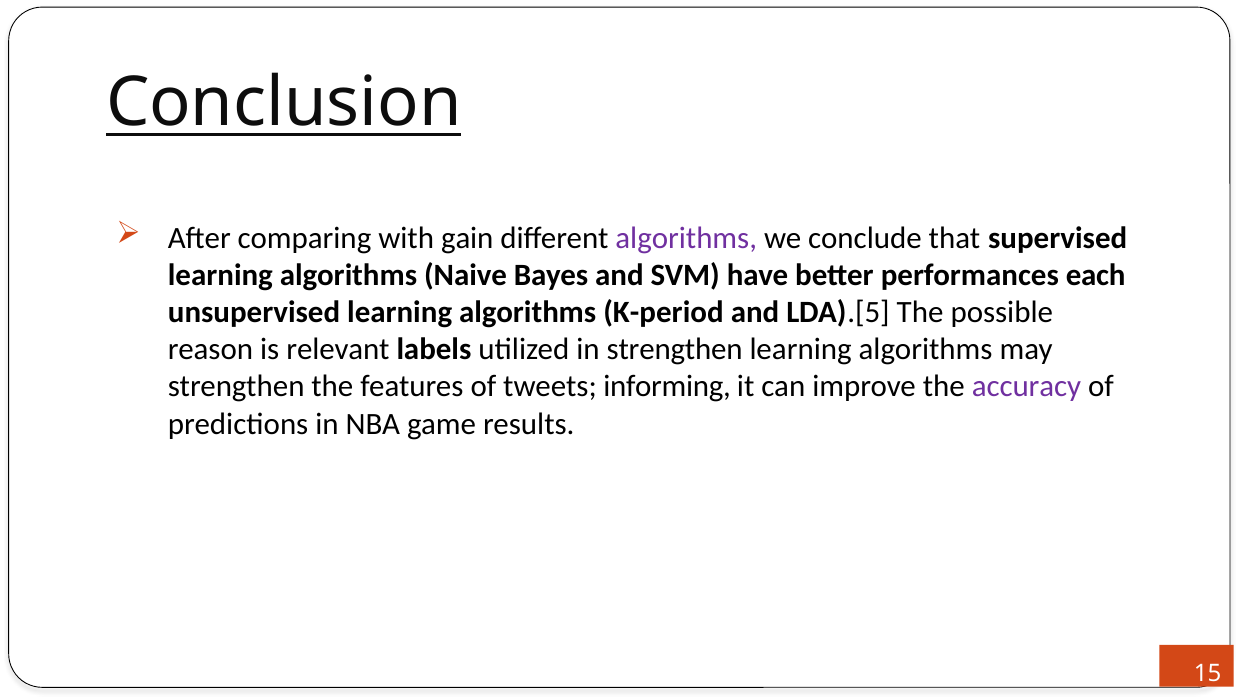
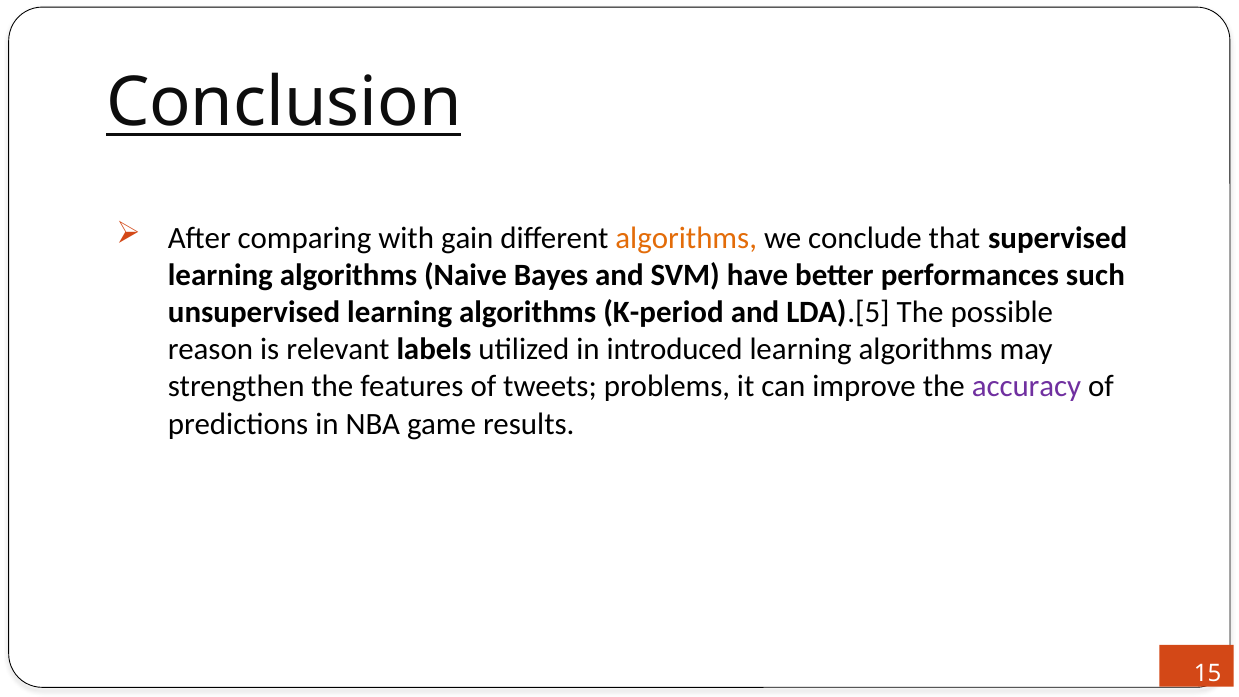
algorithms at (686, 238) colour: purple -> orange
each: each -> such
in strengthen: strengthen -> introduced
informing: informing -> problems
